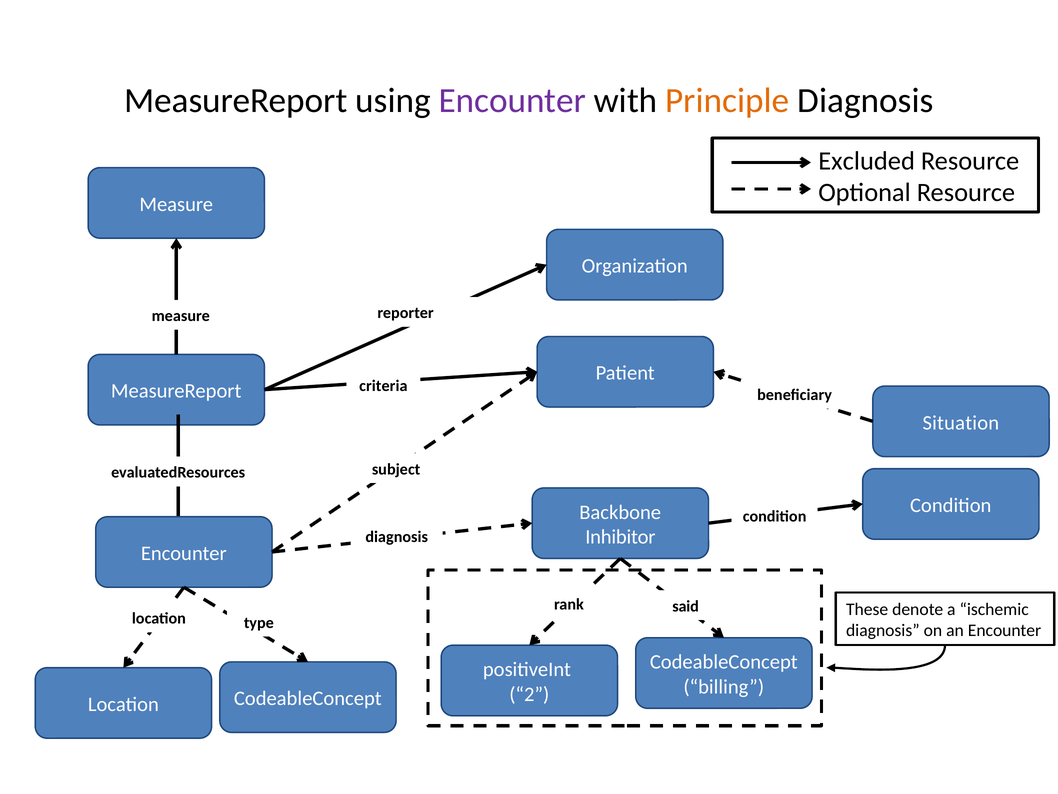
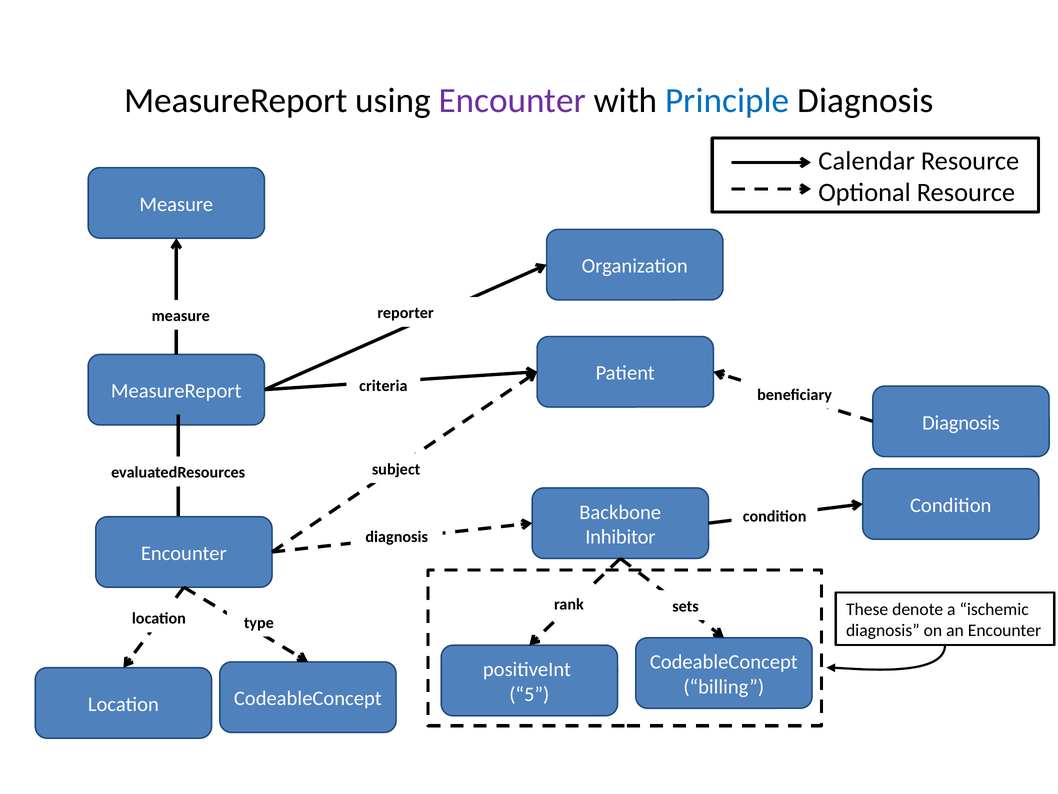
Principle colour: orange -> blue
Excluded: Excluded -> Calendar
Situation at (961, 422): Situation -> Diagnosis
said: said -> sets
2: 2 -> 5
